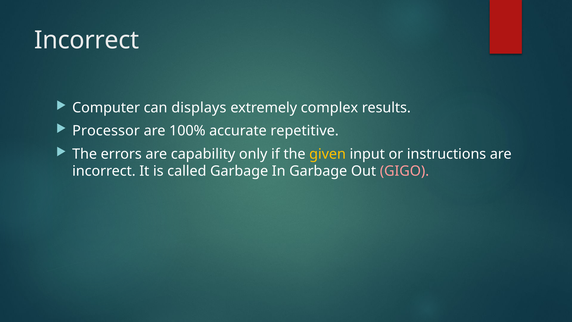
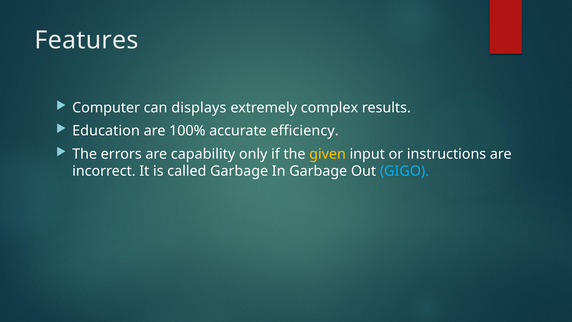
Incorrect at (87, 40): Incorrect -> Features
Processor: Processor -> Education
repetitive: repetitive -> efficiency
GIGO colour: pink -> light blue
